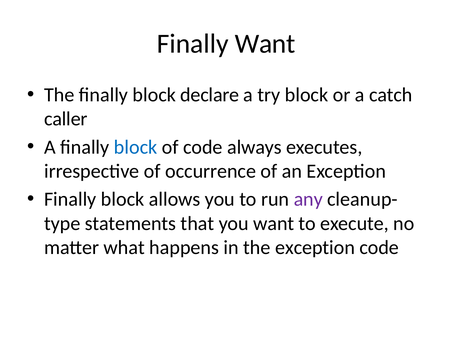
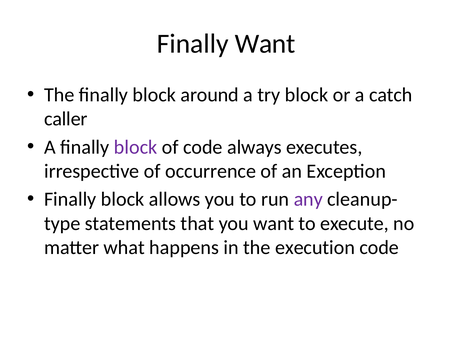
declare: declare -> around
block at (136, 147) colour: blue -> purple
the exception: exception -> execution
